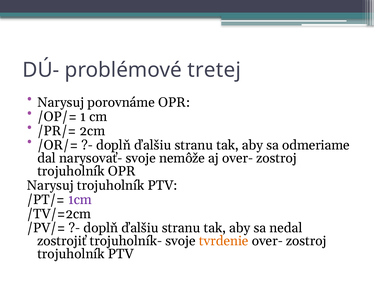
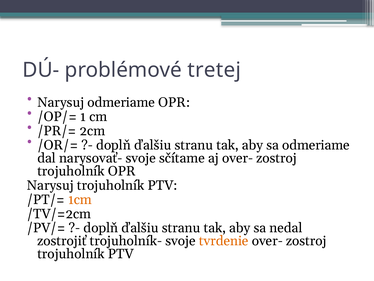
Narysuj porovnáme: porovnáme -> odmeriame
nemôže: nemôže -> sčítame
1cm colour: purple -> orange
